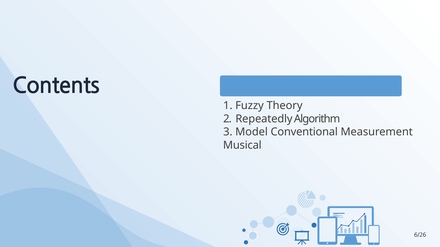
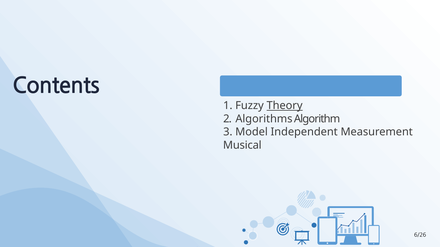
Theory underline: none -> present
Repeatedly: Repeatedly -> Algorithms
Conventional: Conventional -> Independent
